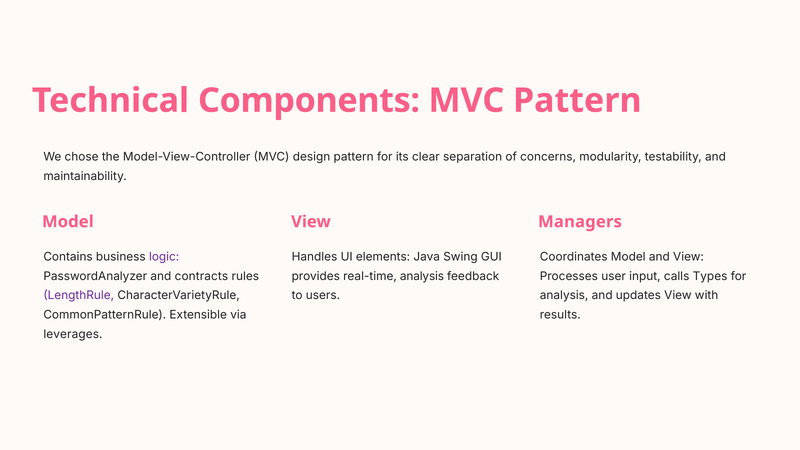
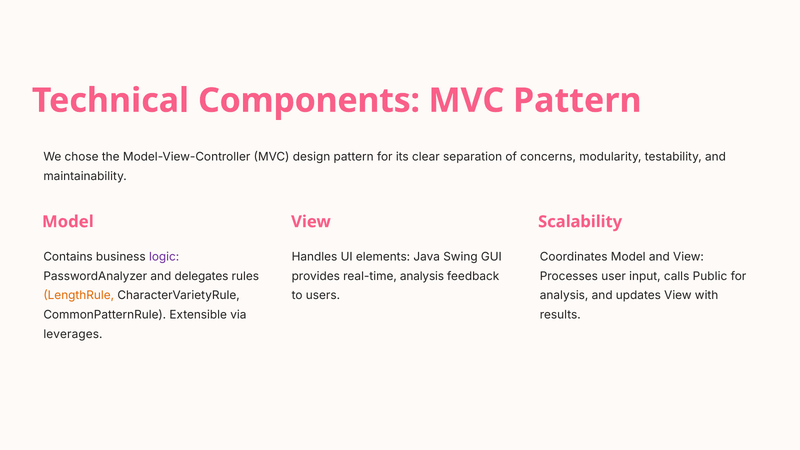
Managers: Managers -> Scalability
contracts: contracts -> delegates
Types: Types -> Public
LengthRule colour: purple -> orange
